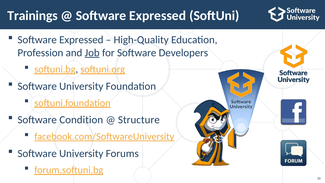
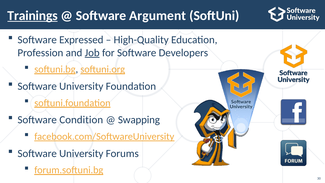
Trainings underline: none -> present
Expressed at (158, 16): Expressed -> Argument
Structure: Structure -> Swapping
